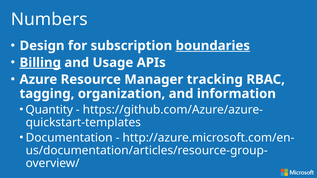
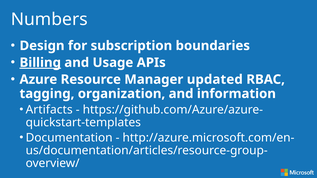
boundaries underline: present -> none
tracking: tracking -> updated
Quantity: Quantity -> Artifacts
